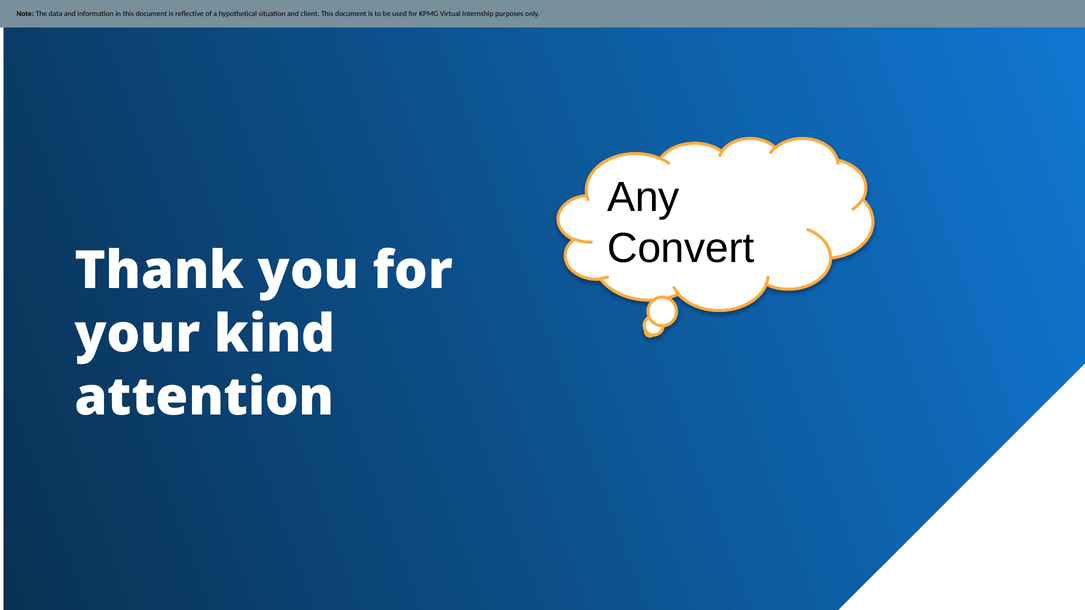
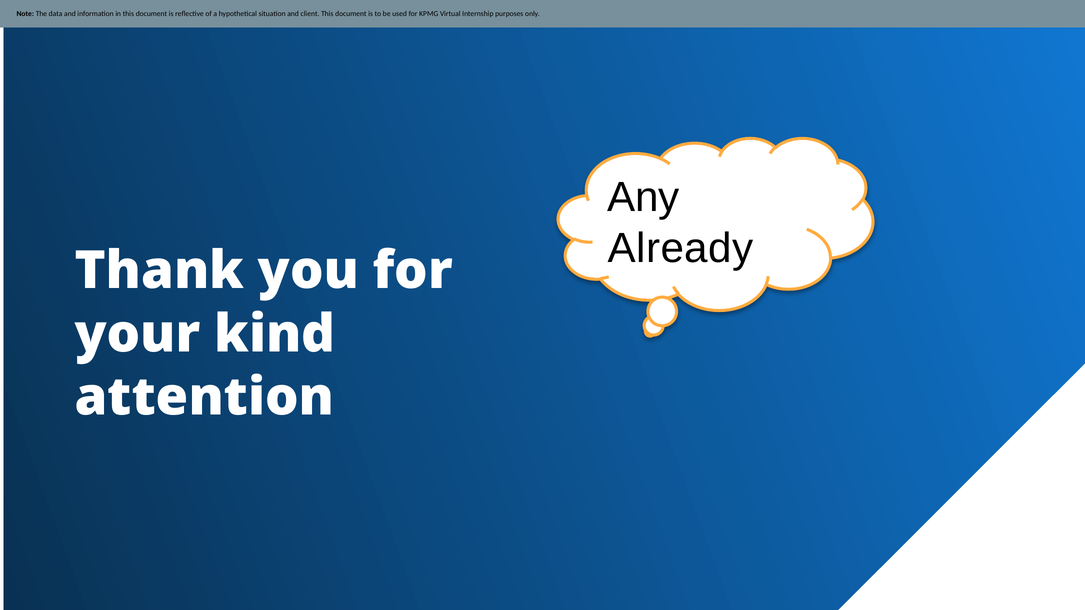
Convert: Convert -> Already
